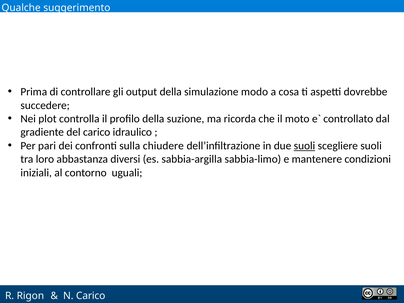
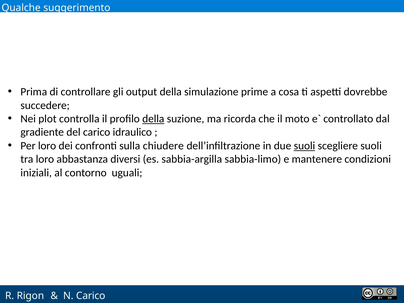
modo: modo -> prime
della at (153, 119) underline: none -> present
Per pari: pari -> loro
